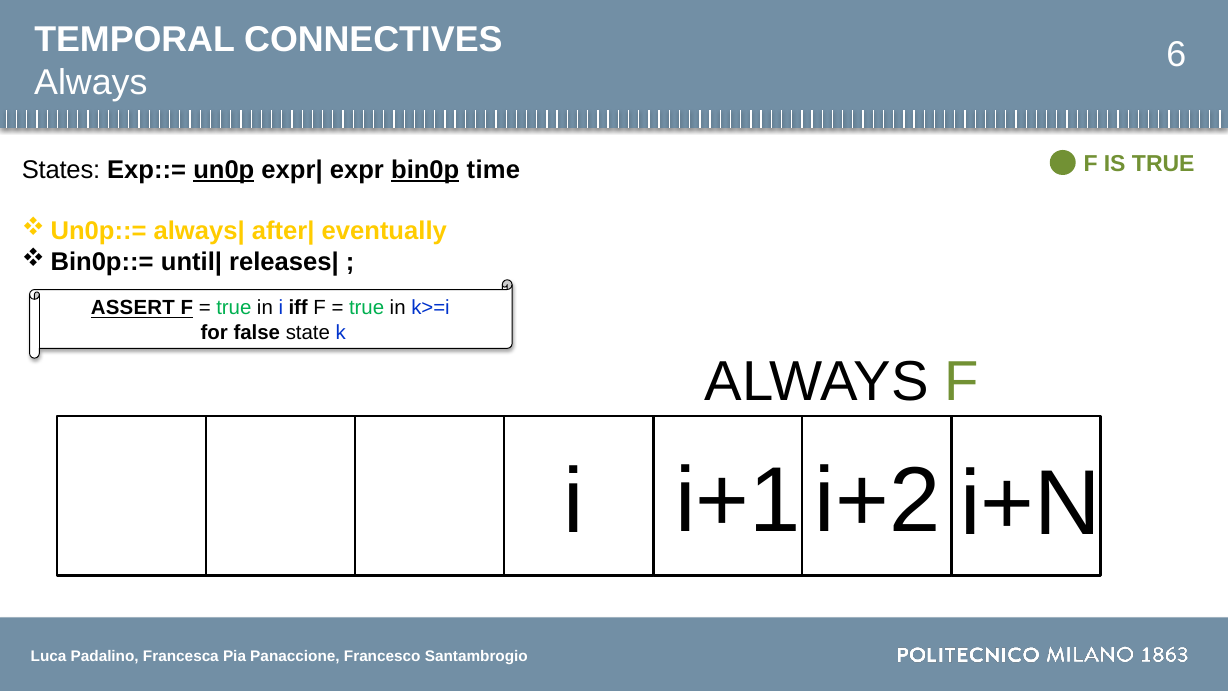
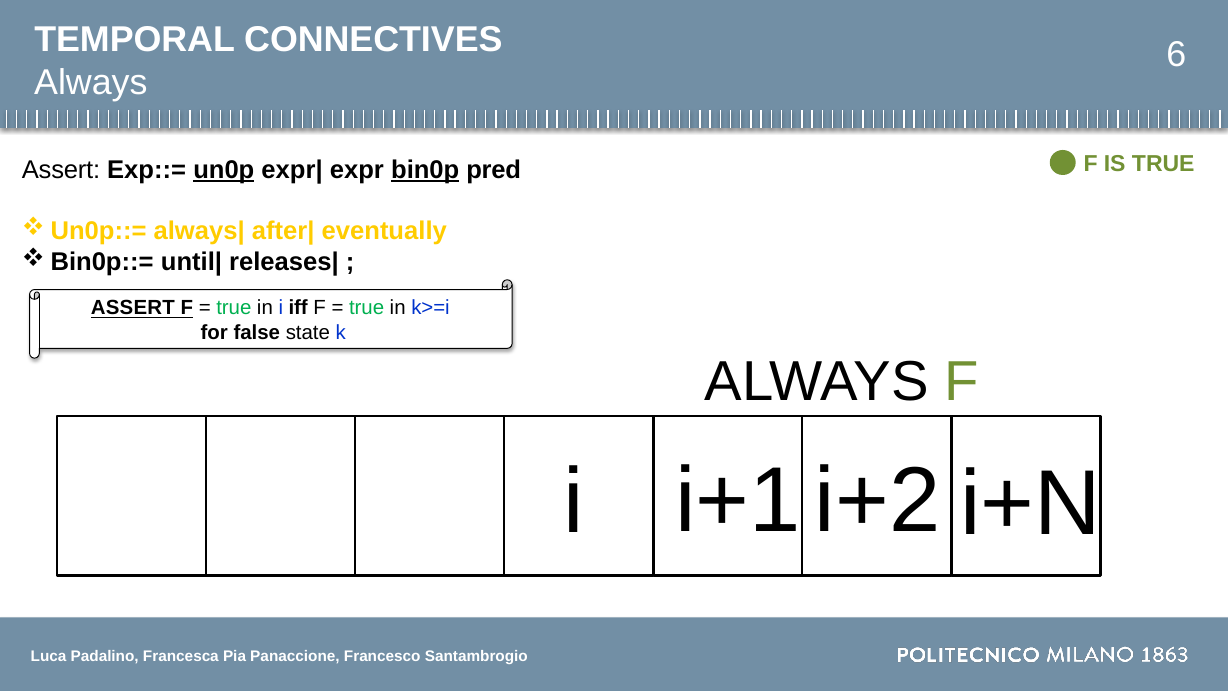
States at (61, 170): States -> Assert
time: time -> pred
